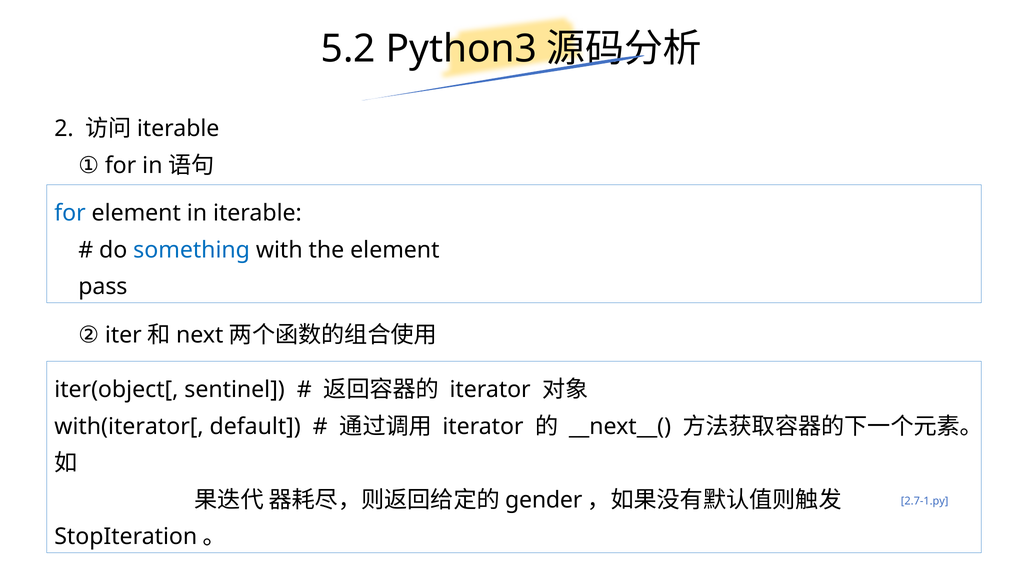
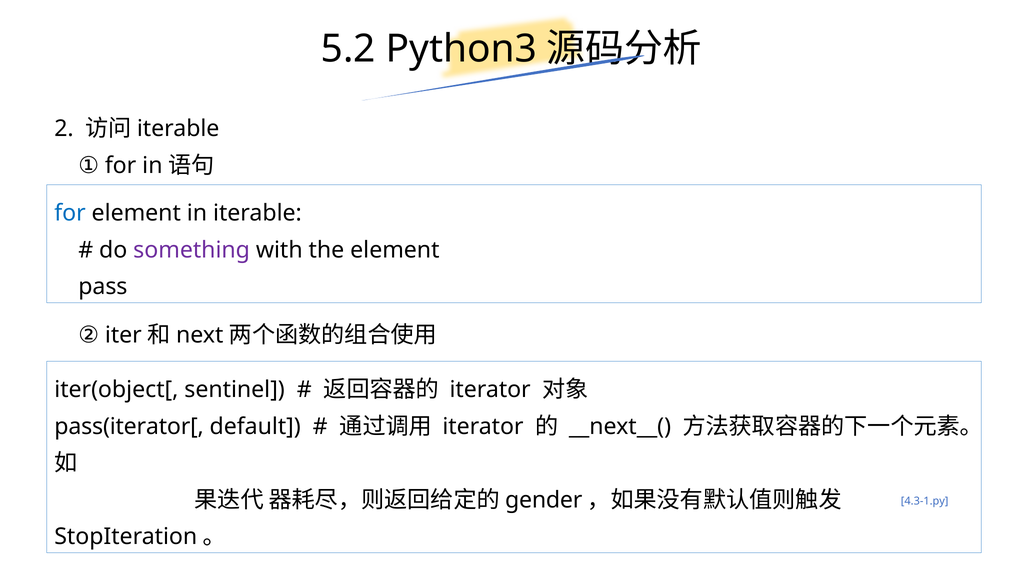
something colour: blue -> purple
with(iterator[: with(iterator[ -> pass(iterator[
2.7-1.py: 2.7-1.py -> 4.3-1.py
